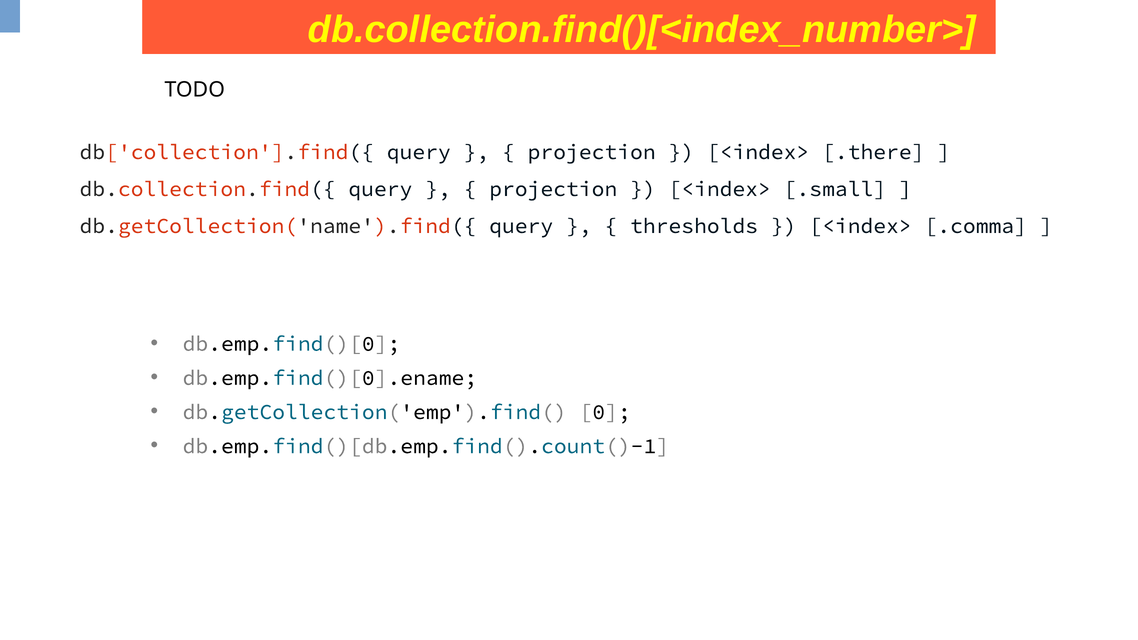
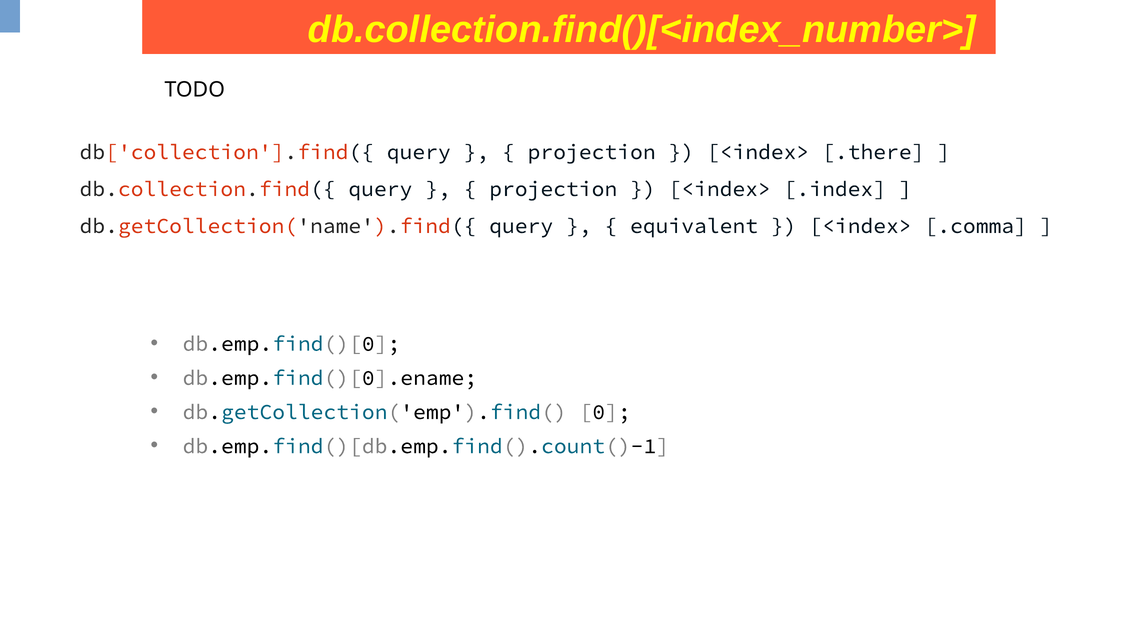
.small: .small -> .index
thresholds: thresholds -> equivalent
